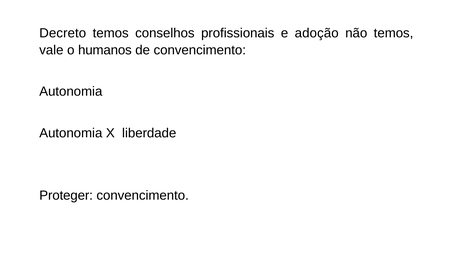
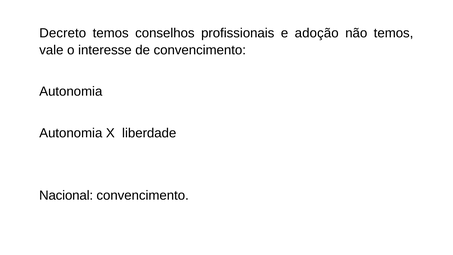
humanos: humanos -> interesse
Proteger: Proteger -> Nacional
